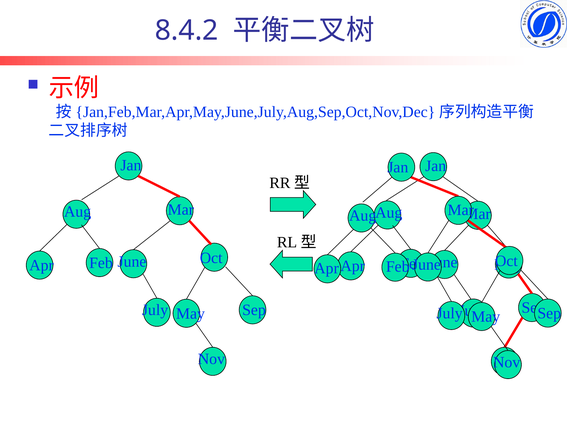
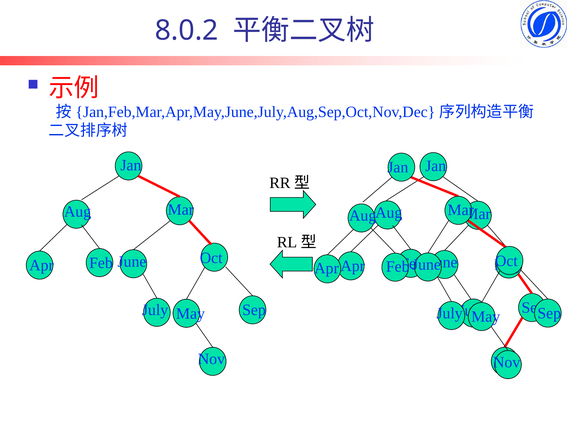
8.4.2: 8.4.2 -> 8.0.2
